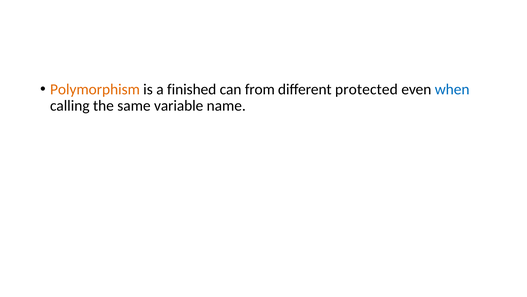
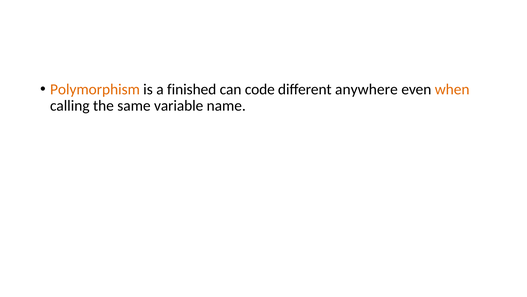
from: from -> code
protected: protected -> anywhere
when colour: blue -> orange
